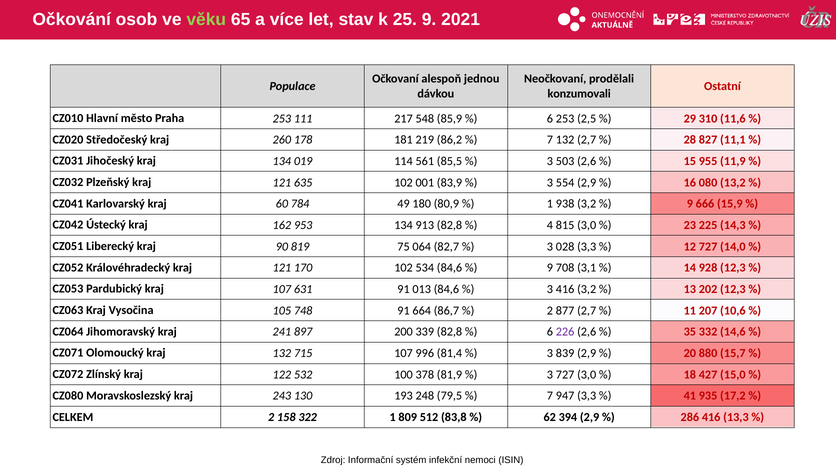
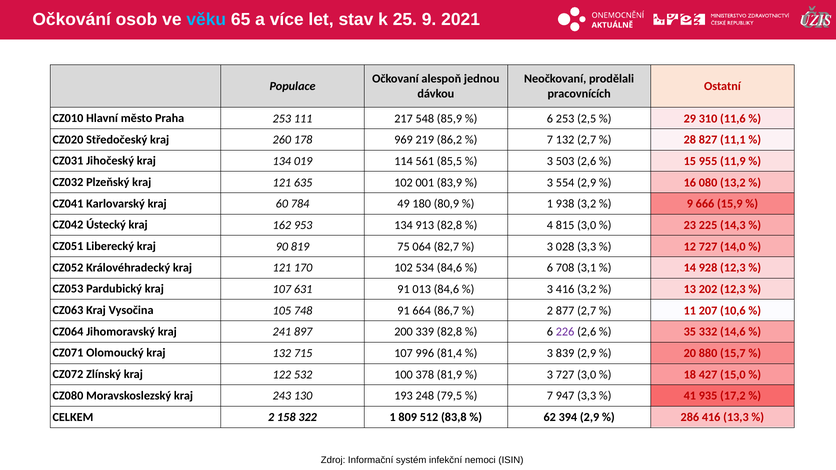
věku colour: light green -> light blue
konzumovali: konzumovali -> pracovnících
181: 181 -> 969
9 at (550, 268): 9 -> 6
